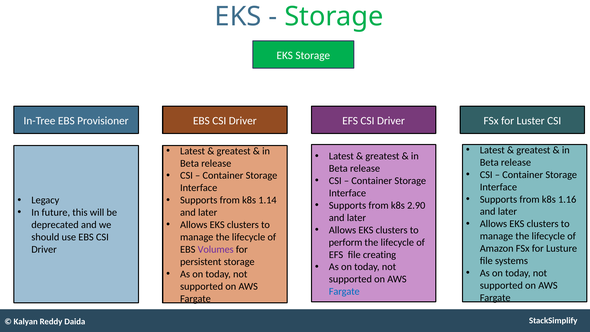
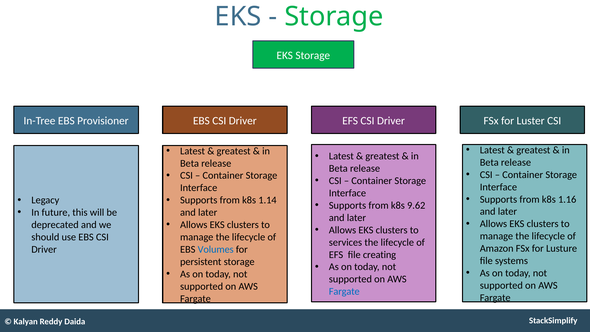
2.90: 2.90 -> 9.62
perform: perform -> services
Volumes colour: purple -> blue
